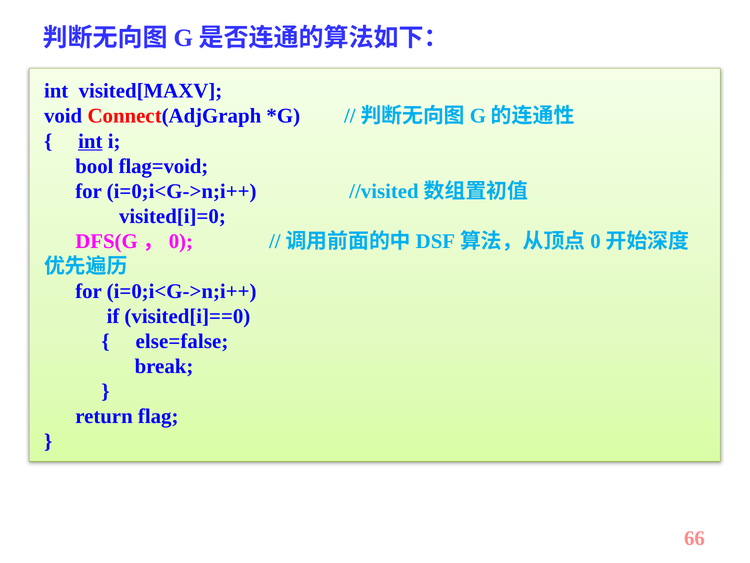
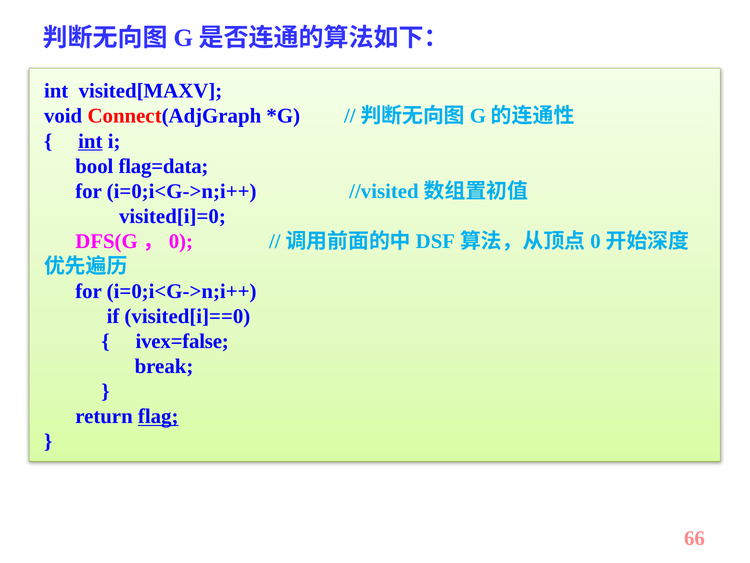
flag=void: flag=void -> flag=data
else=false: else=false -> ivex=false
flag underline: none -> present
